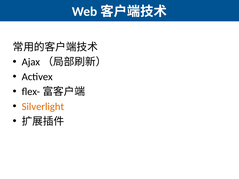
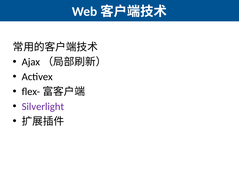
Silverlight colour: orange -> purple
